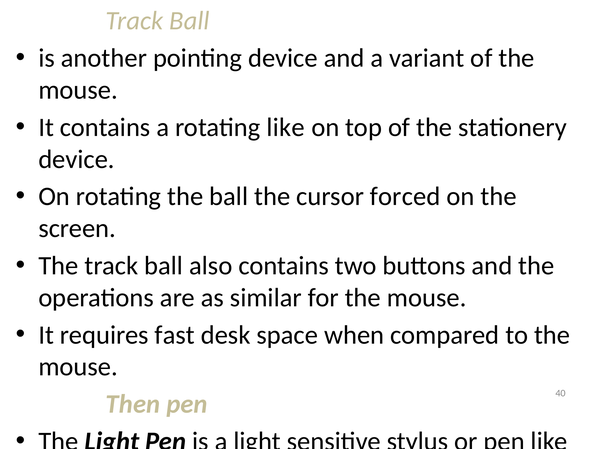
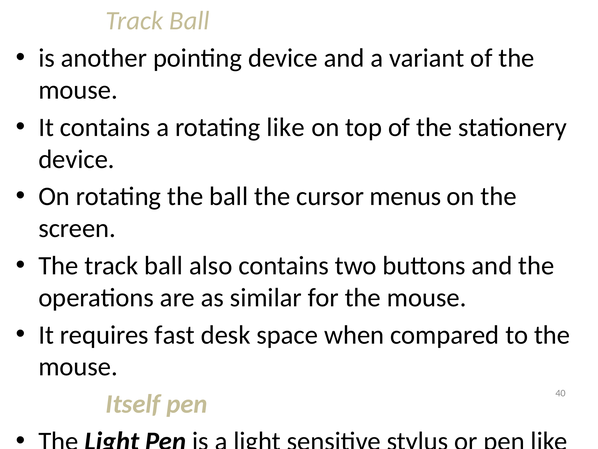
forced: forced -> menus
Then: Then -> Itself
